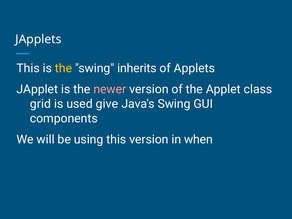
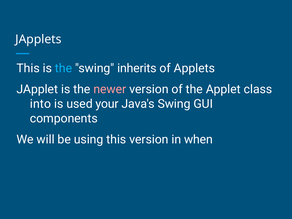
the at (64, 68) colour: yellow -> light blue
grid: grid -> into
give: give -> your
